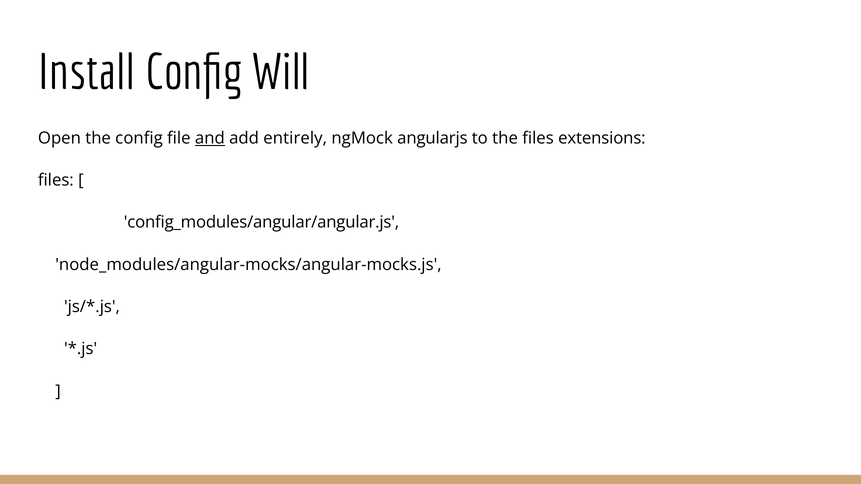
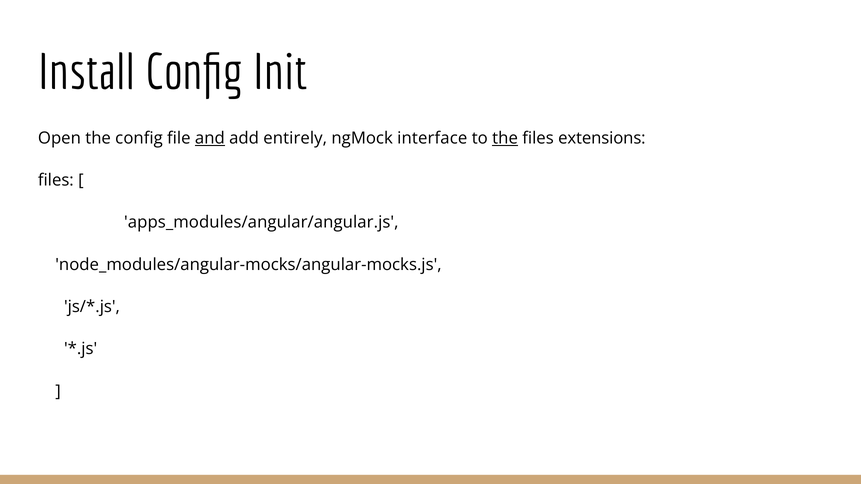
Will: Will -> Init
angularjs: angularjs -> interface
the at (505, 138) underline: none -> present
config_modules/angular/angular.js: config_modules/angular/angular.js -> apps_modules/angular/angular.js
